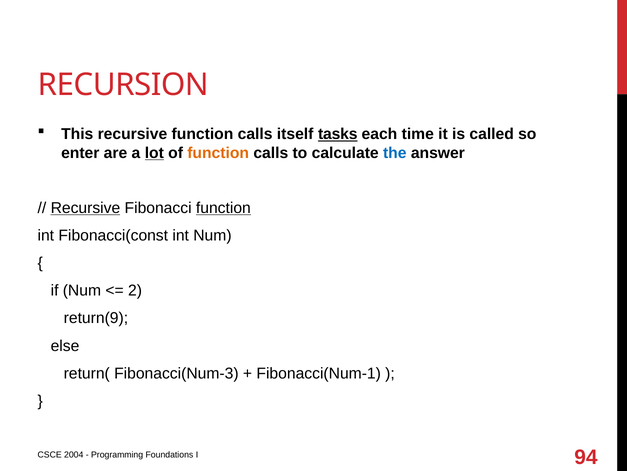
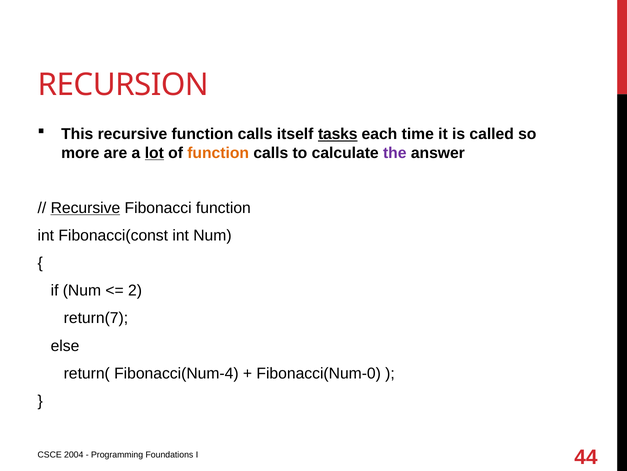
enter: enter -> more
the colour: blue -> purple
function at (223, 208) underline: present -> none
return(9: return(9 -> return(7
Fibonacci(Num-3: Fibonacci(Num-3 -> Fibonacci(Num-4
Fibonacci(Num-1: Fibonacci(Num-1 -> Fibonacci(Num-0
94: 94 -> 44
